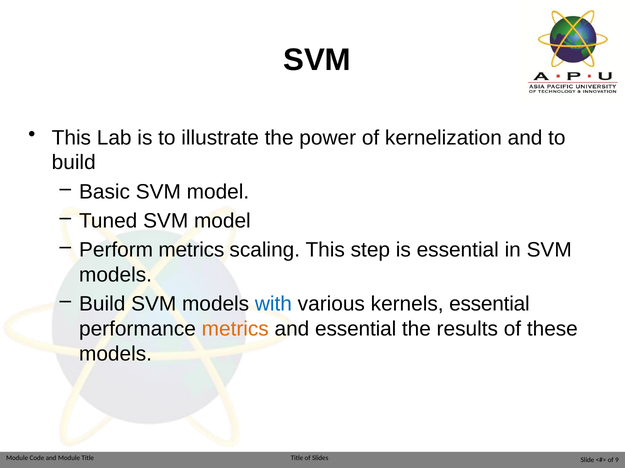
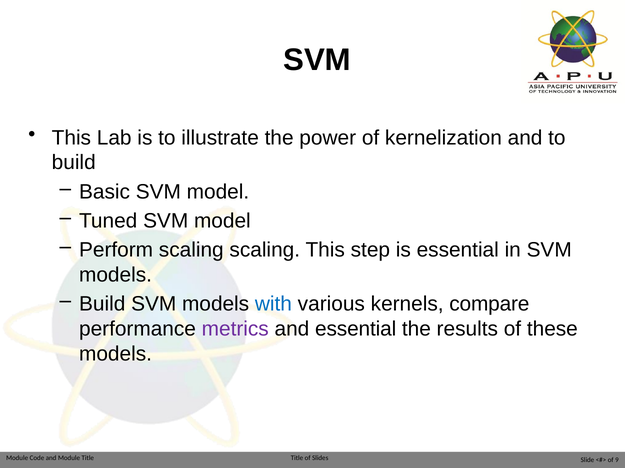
Perform metrics: metrics -> scaling
kernels essential: essential -> compare
metrics at (235, 329) colour: orange -> purple
